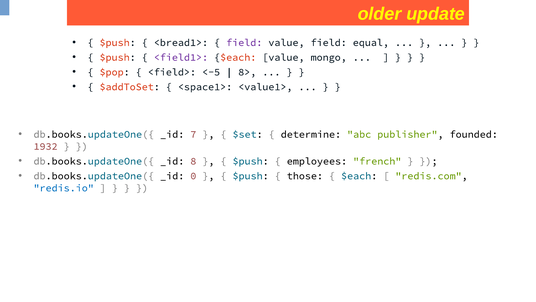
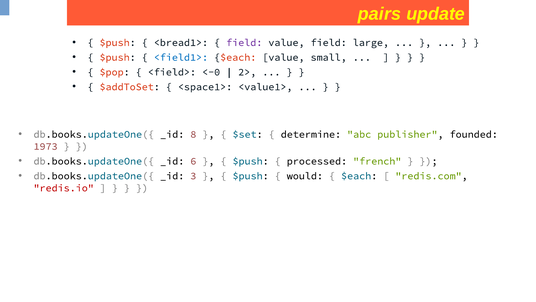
older: older -> pairs
equal: equal -> large
<field1> colour: purple -> blue
mongo: mongo -> small
<-5: <-5 -> <-0
8>: 8> -> 2>
7: 7 -> 8
1932: 1932 -> 1973
8: 8 -> 6
employees: employees -> processed
0: 0 -> 3
those: those -> would
redis.io colour: blue -> red
